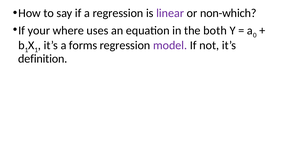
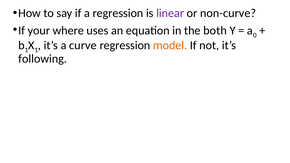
non-which: non-which -> non-curve
forms: forms -> curve
model colour: purple -> orange
definition: definition -> following
